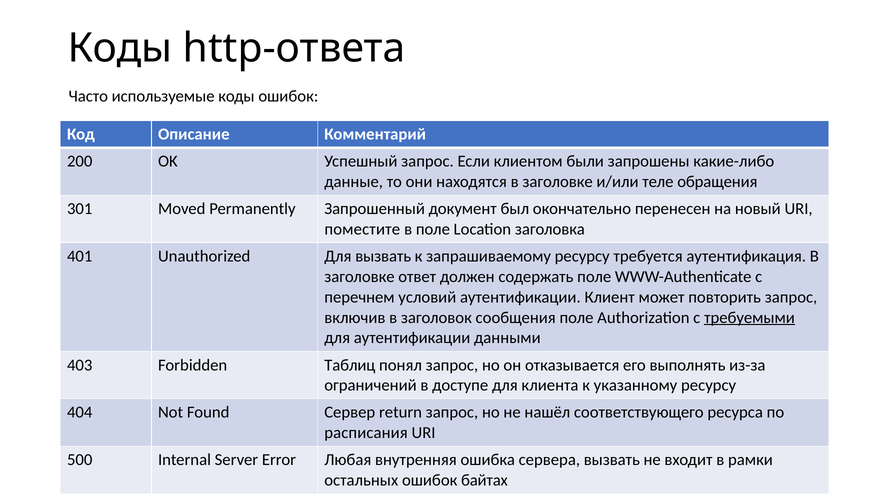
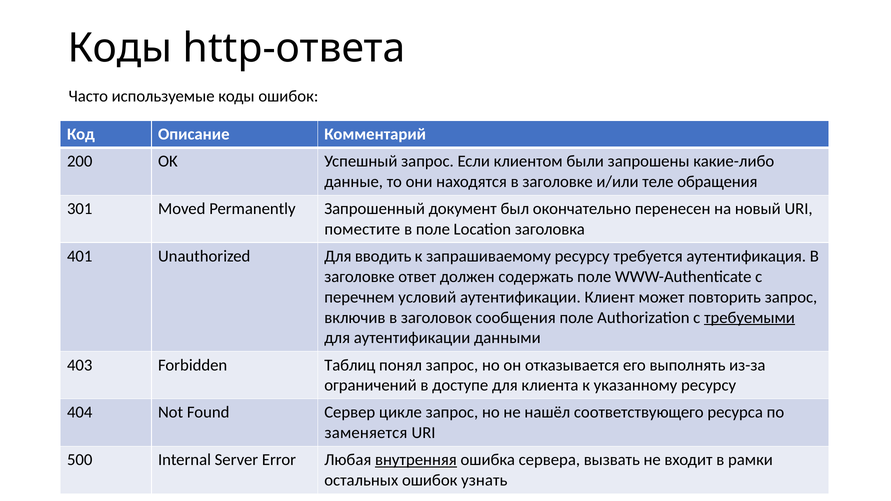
Для вызвать: вызвать -> вводить
return: return -> цикле
расписания: расписания -> заменяется
внутренняя underline: none -> present
байтах: байтах -> узнать
